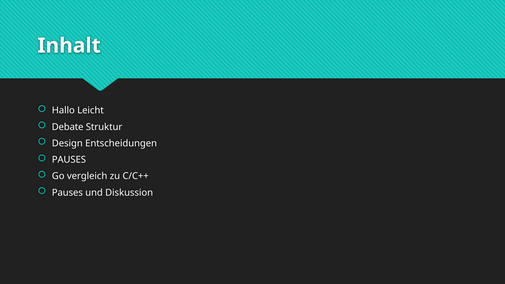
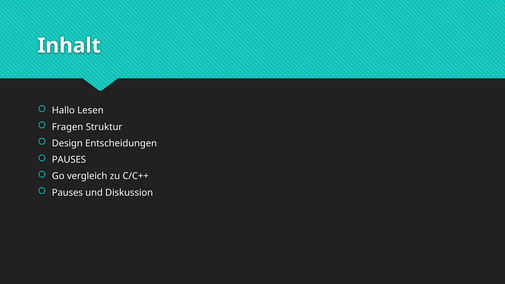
Leicht: Leicht -> Lesen
Debate: Debate -> Fragen
